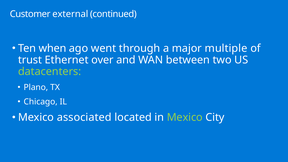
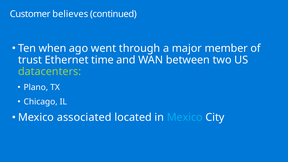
external: external -> believes
multiple: multiple -> member
over: over -> time
Mexico at (185, 117) colour: light green -> light blue
